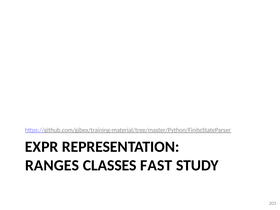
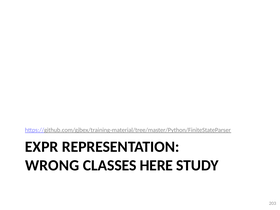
RANGES: RANGES -> WRONG
FAST: FAST -> HERE
